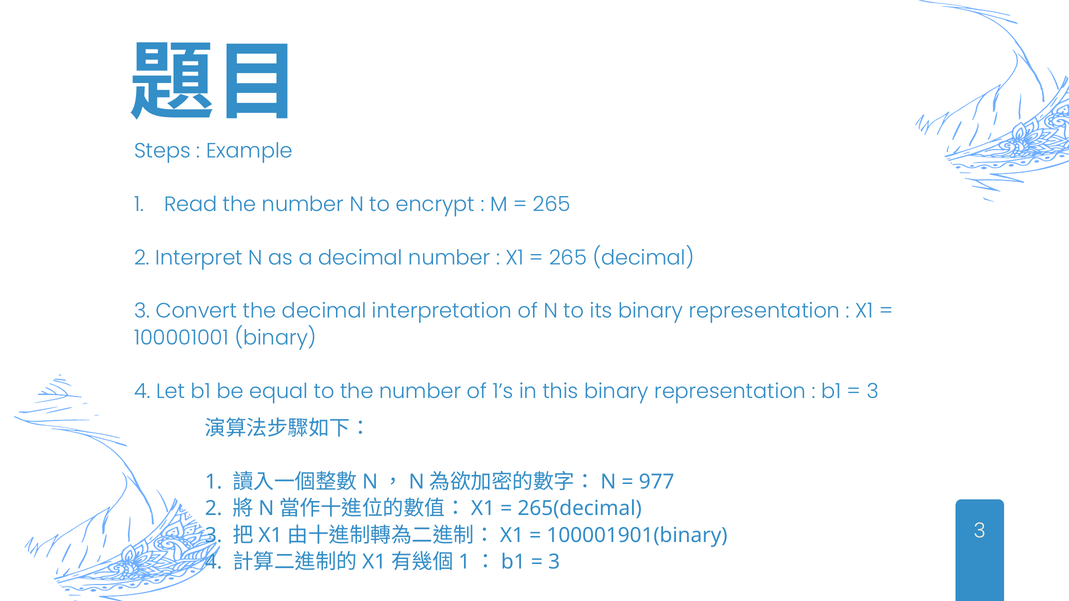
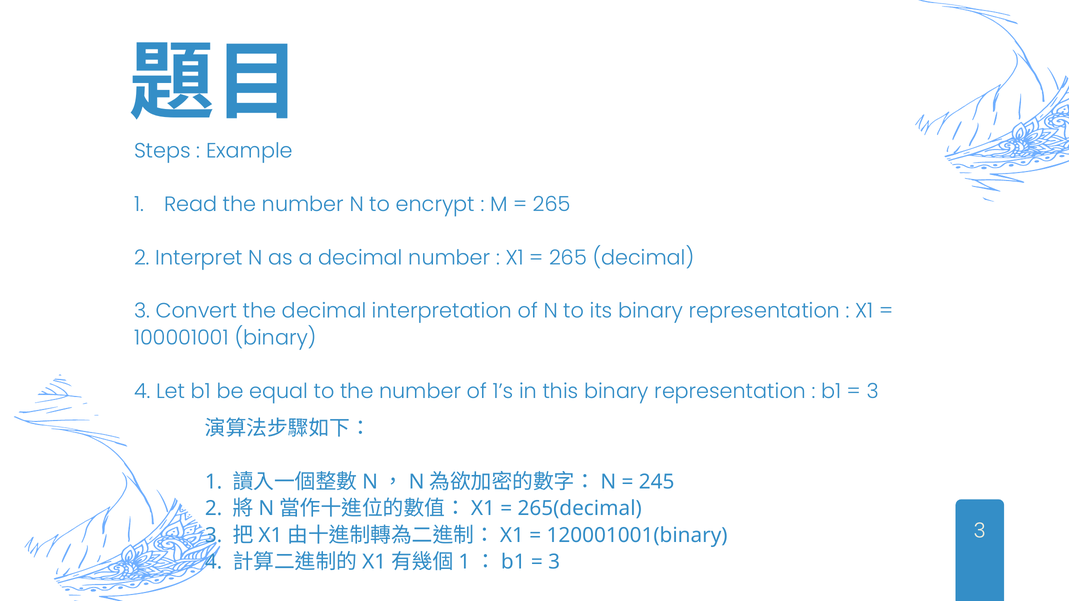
977: 977 -> 245
100001901(binary: 100001901(binary -> 120001001(binary
